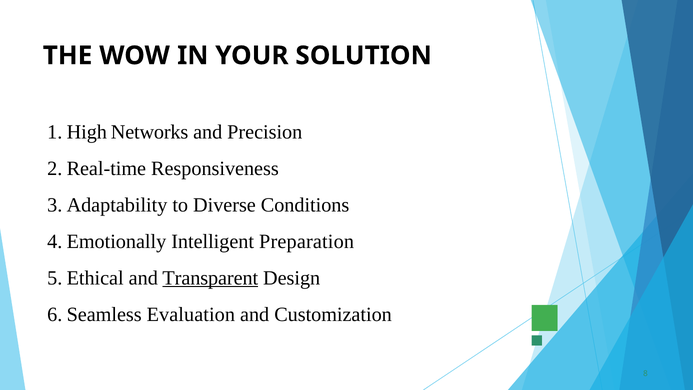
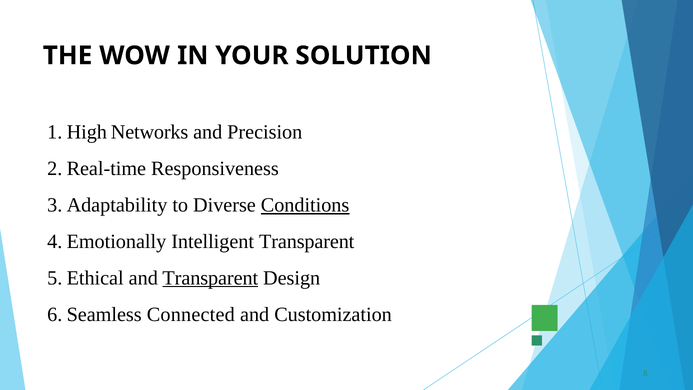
Conditions underline: none -> present
Intelligent Preparation: Preparation -> Transparent
Evaluation: Evaluation -> Connected
